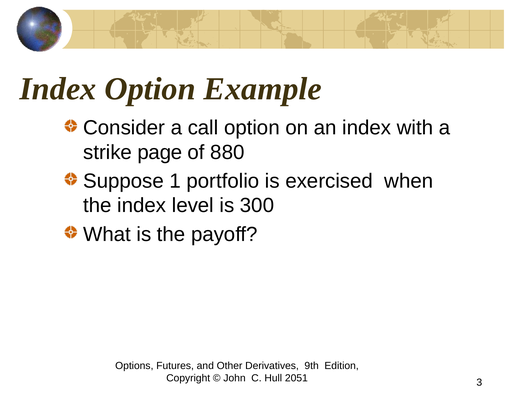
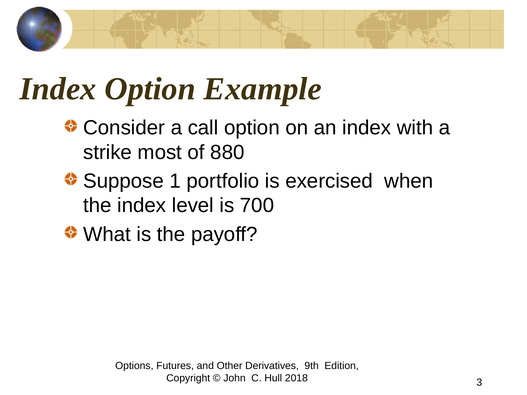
page: page -> most
300: 300 -> 700
2051: 2051 -> 2018
